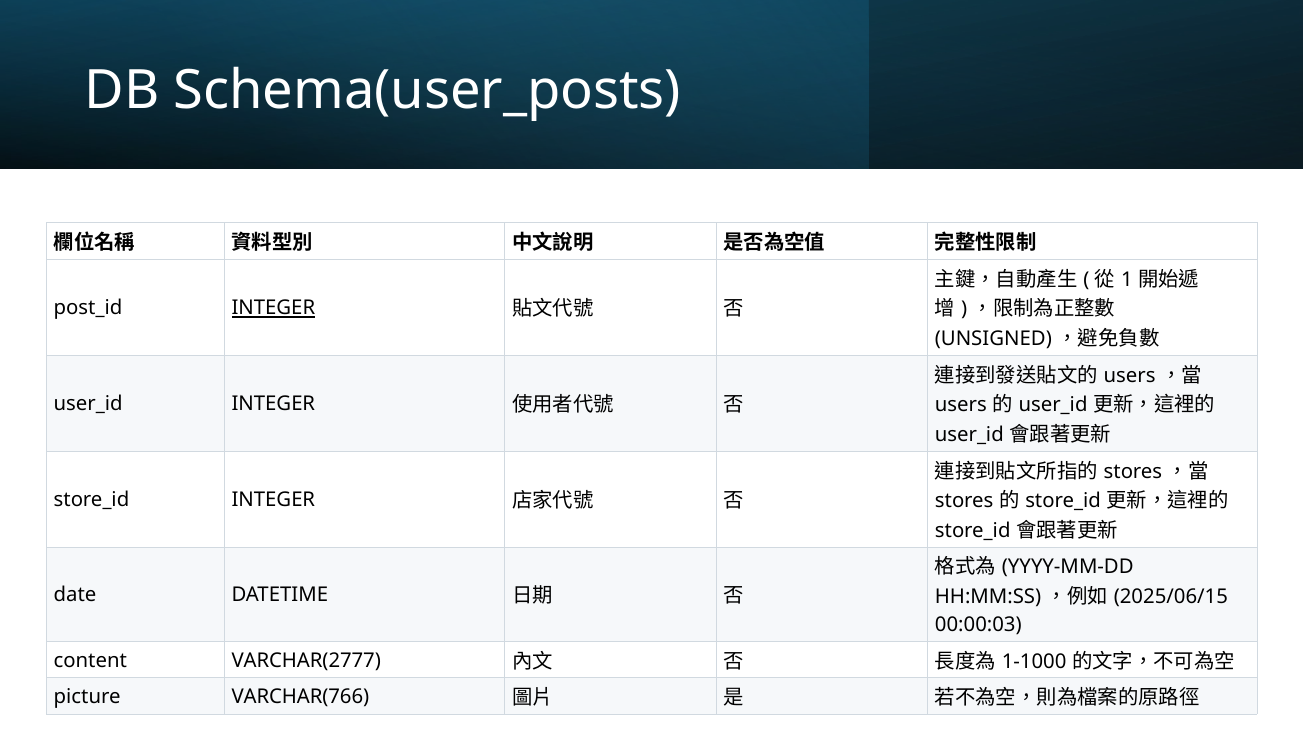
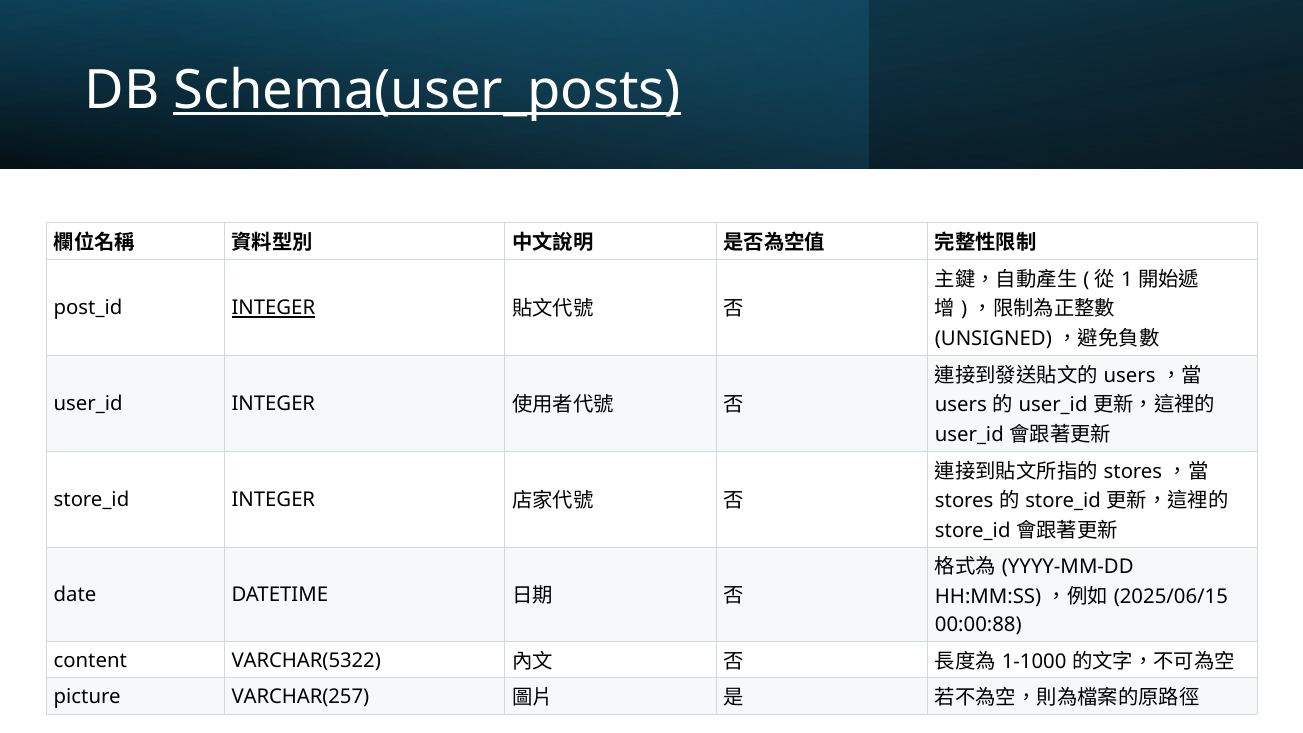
Schema(user_posts underline: none -> present
00:00:03: 00:00:03 -> 00:00:88
VARCHAR(2777: VARCHAR(2777 -> VARCHAR(5322
VARCHAR(766: VARCHAR(766 -> VARCHAR(257
